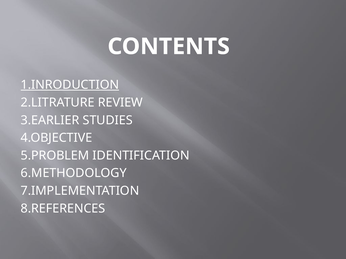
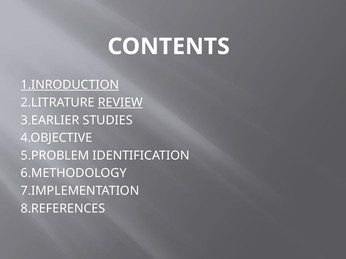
REVIEW underline: none -> present
